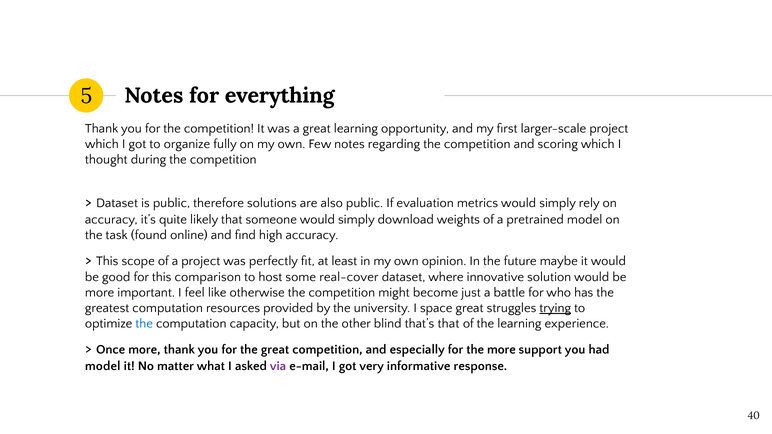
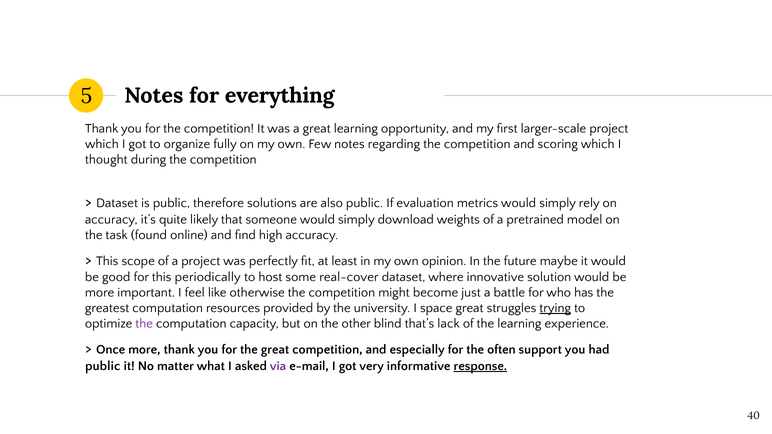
comparison: comparison -> periodically
the at (144, 324) colour: blue -> purple
that’s that: that -> lack
the more: more -> often
model at (103, 366): model -> public
response underline: none -> present
